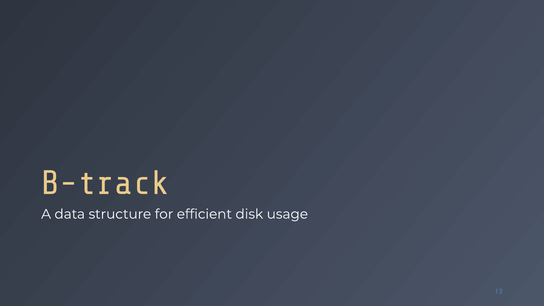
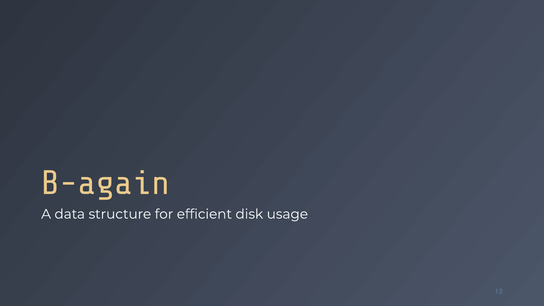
B-track: B-track -> B-again
